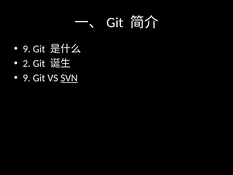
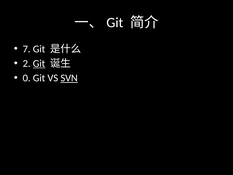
9 at (27, 49): 9 -> 7
Git at (39, 63) underline: none -> present
9 at (27, 78): 9 -> 0
